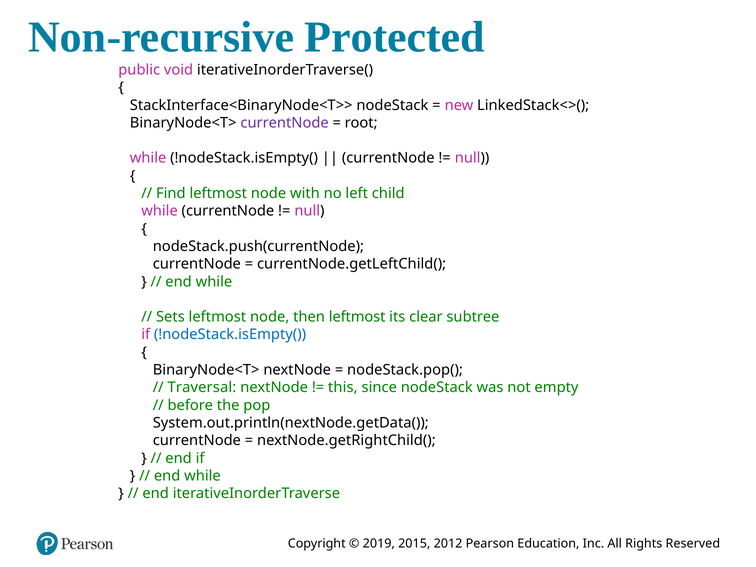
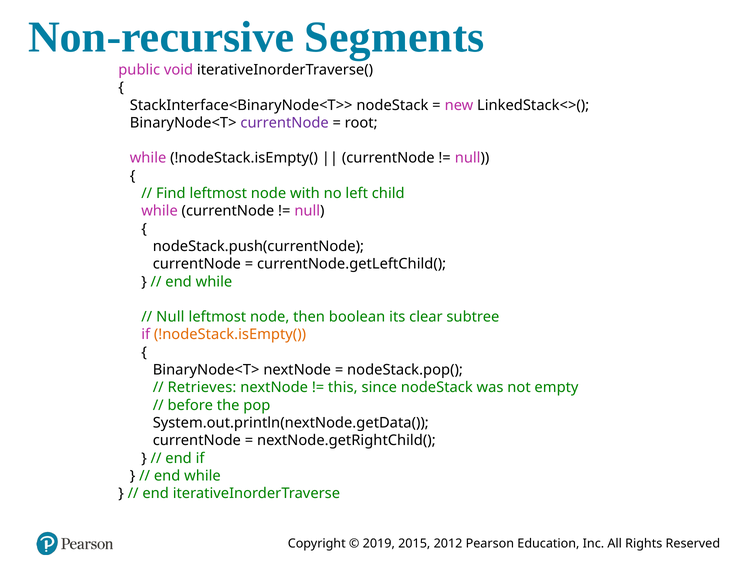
Protected: Protected -> Segments
Sets at (170, 317): Sets -> Null
then leftmost: leftmost -> boolean
!nodeStack.isEmpty( at (230, 335) colour: blue -> orange
Traversal: Traversal -> Retrieves
